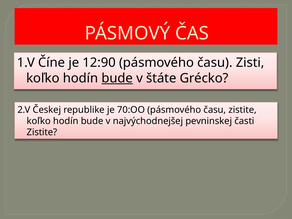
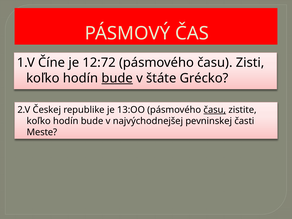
12:90: 12:90 -> 12:72
70:OO: 70:OO -> 13:OO
času at (215, 110) underline: none -> present
Zistite at (42, 132): Zistite -> Meste
